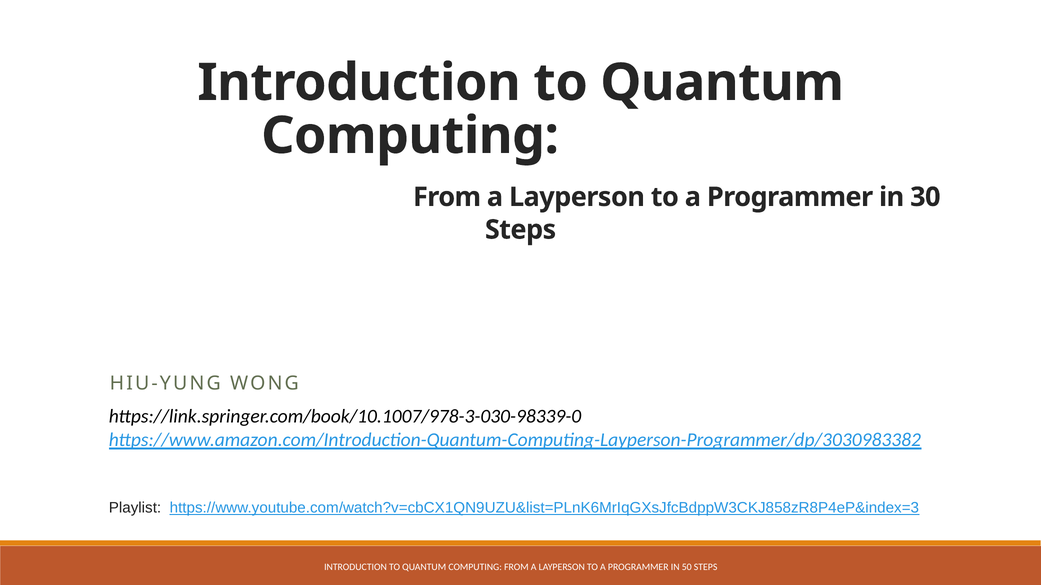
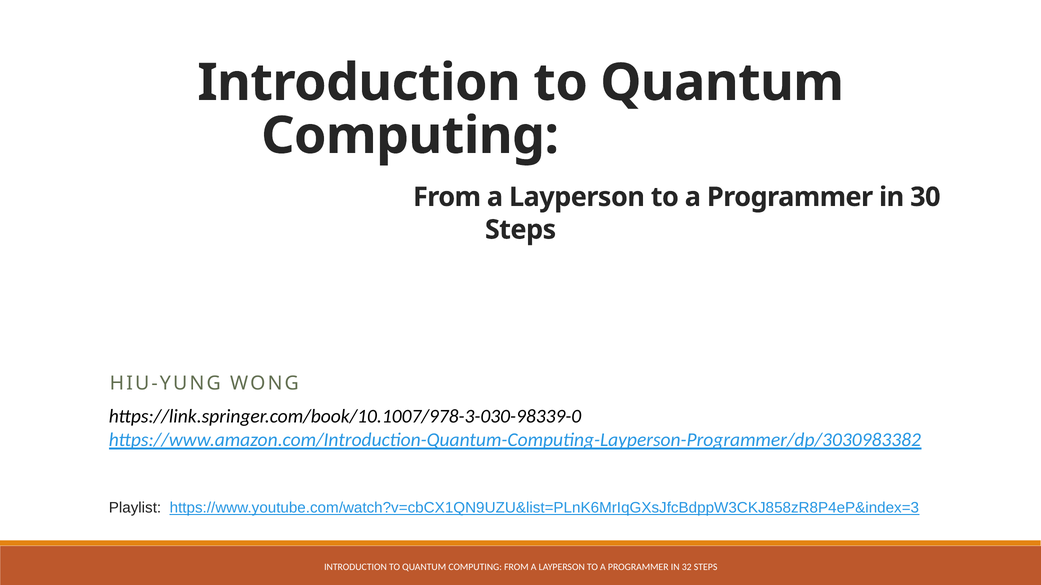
50: 50 -> 32
